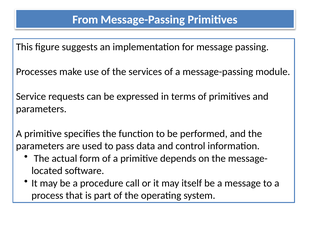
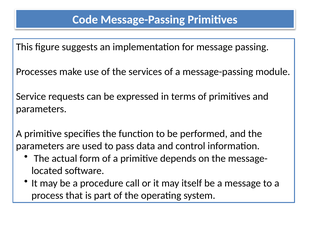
From: From -> Code
